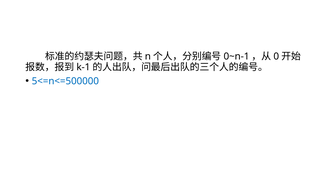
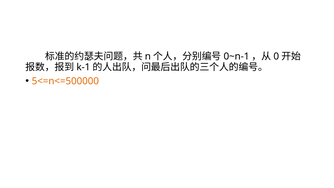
5<=n<=500000 colour: blue -> orange
